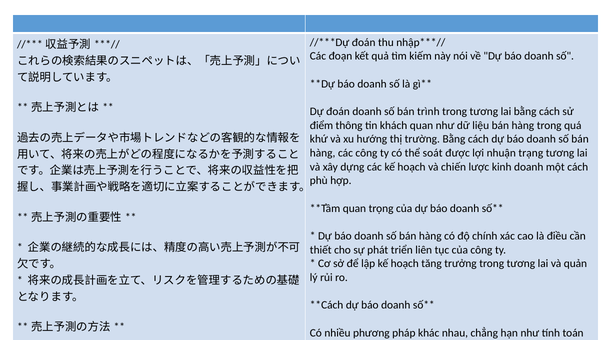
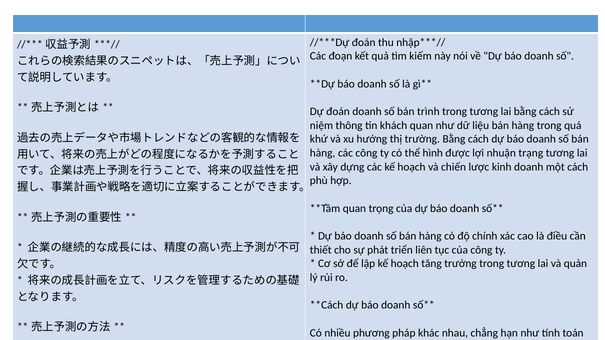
điểm: điểm -> niệm
soát: soát -> hình
